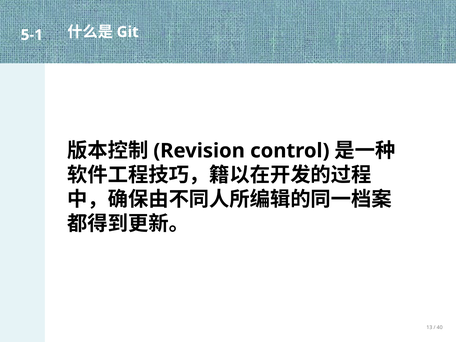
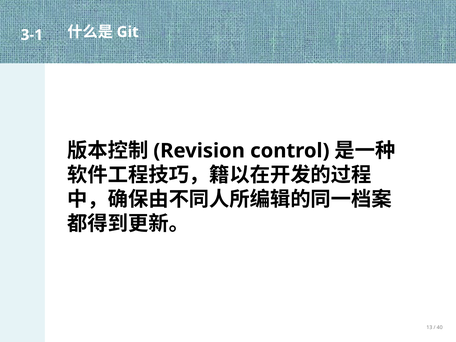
5-1: 5-1 -> 3-1
